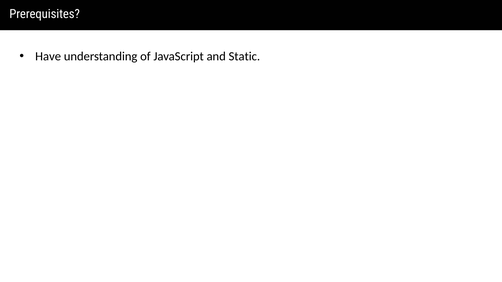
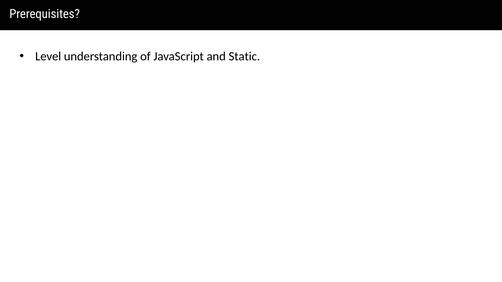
Have: Have -> Level
